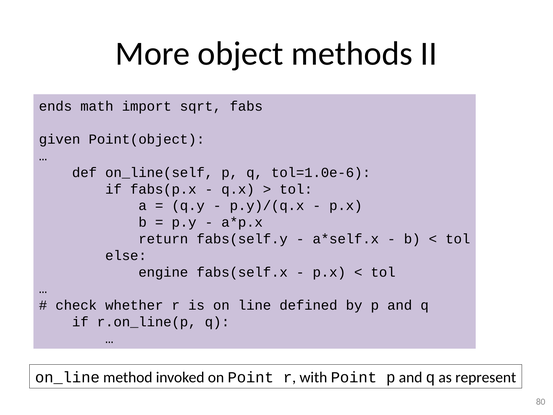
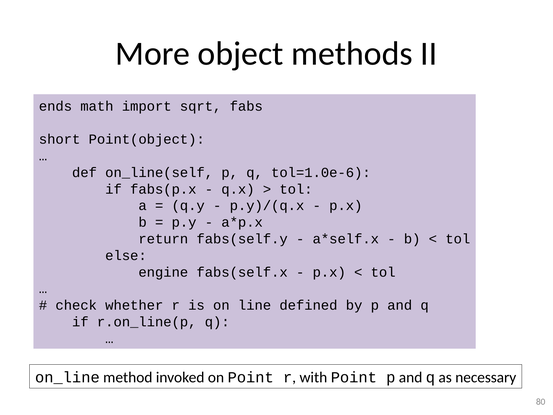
given: given -> short
represent: represent -> necessary
